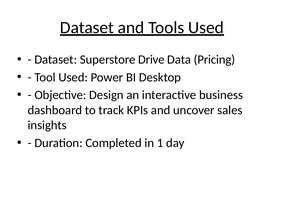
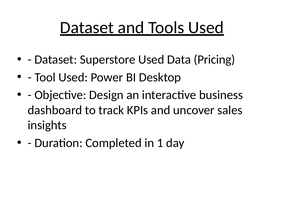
Superstore Drive: Drive -> Used
